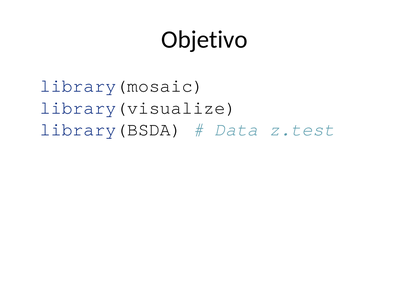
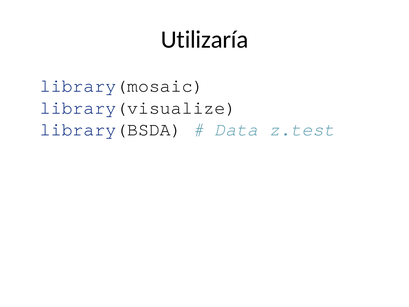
Objetivo: Objetivo -> Utilizaría
